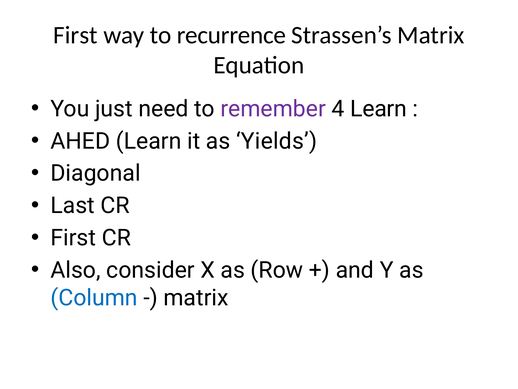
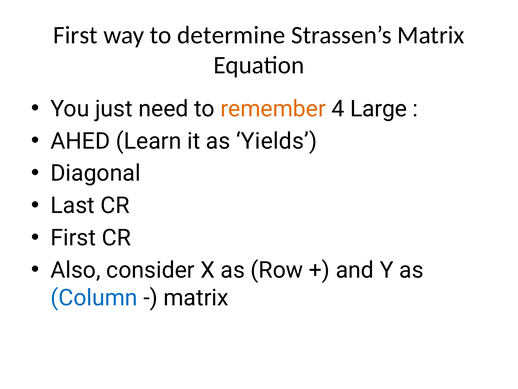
recurrence: recurrence -> determine
remember colour: purple -> orange
4 Learn: Learn -> Large
